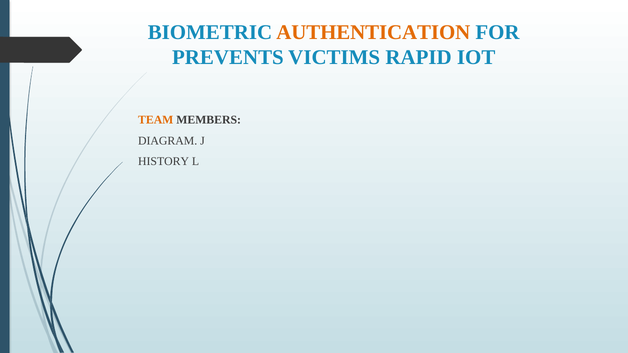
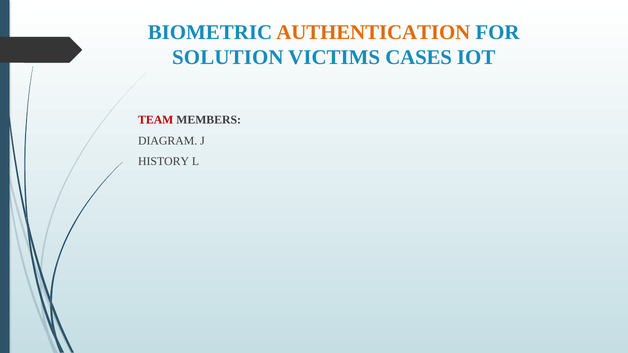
PREVENTS: PREVENTS -> SOLUTION
RAPID: RAPID -> CASES
TEAM colour: orange -> red
